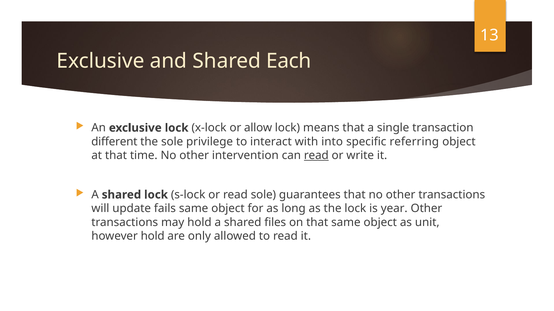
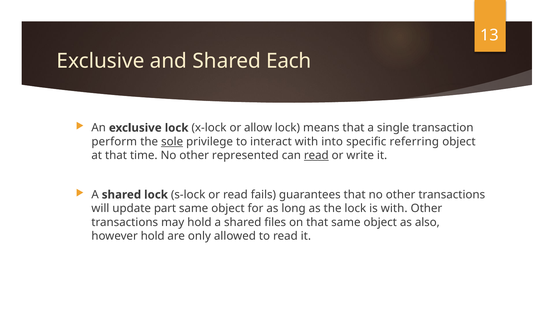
different: different -> perform
sole at (172, 142) underline: none -> present
intervention: intervention -> represented
read sole: sole -> fails
fails: fails -> part
is year: year -> with
unit: unit -> also
